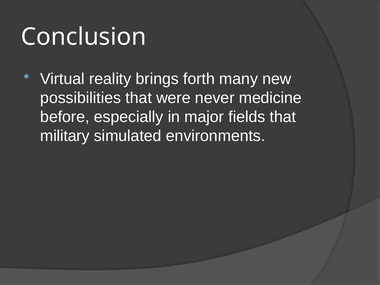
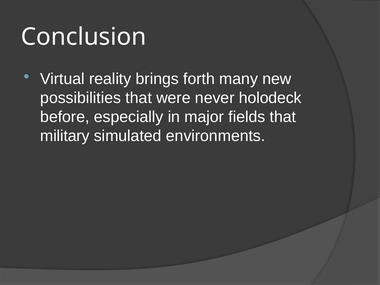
medicine: medicine -> holodeck
